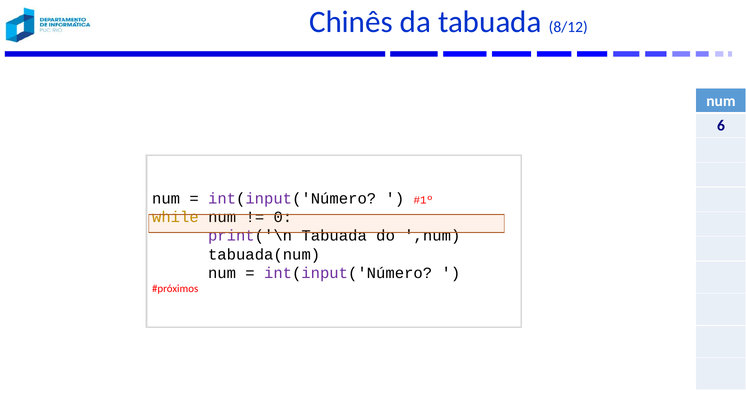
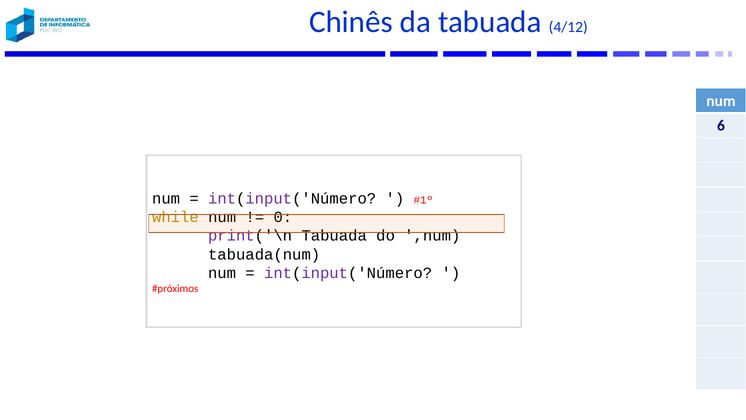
8/12: 8/12 -> 4/12
